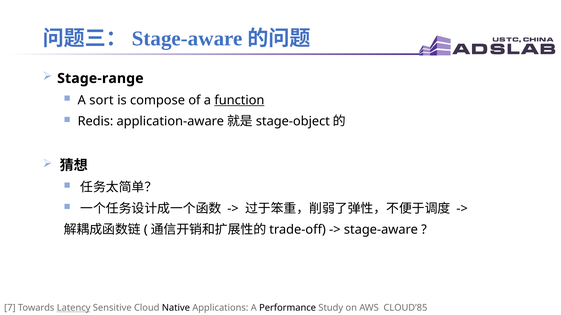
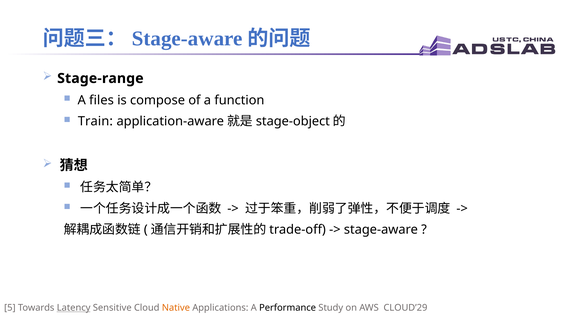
sort: sort -> files
function underline: present -> none
Redis: Redis -> Train
7: 7 -> 5
Native colour: black -> orange
CLOUD’85: CLOUD’85 -> CLOUD’29
